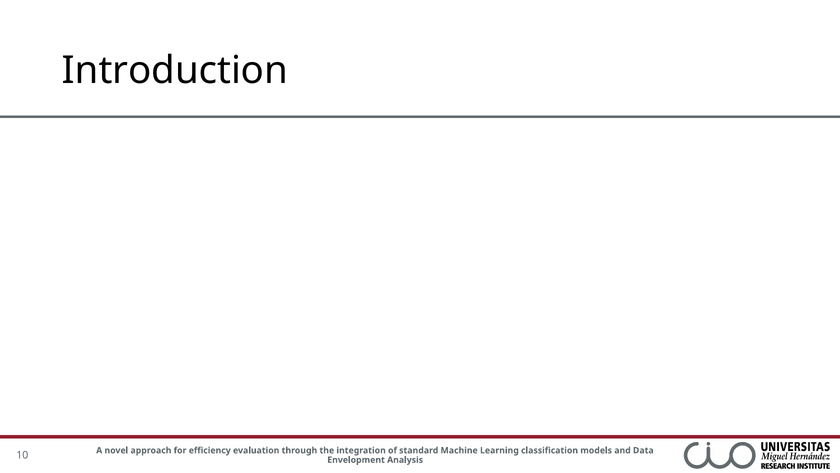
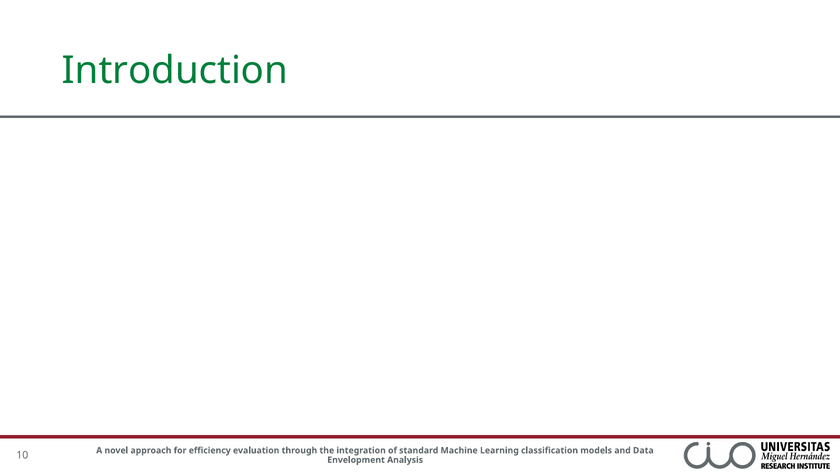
Introduction colour: black -> green
